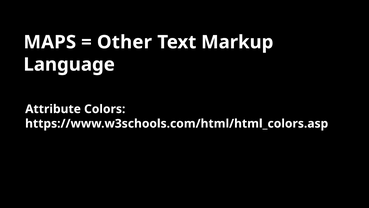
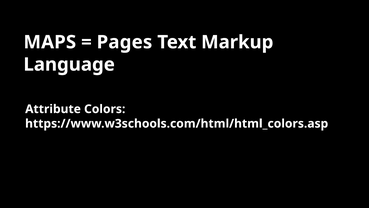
Other: Other -> Pages
